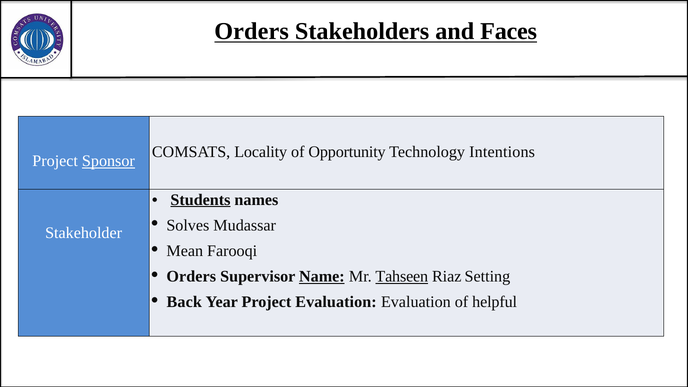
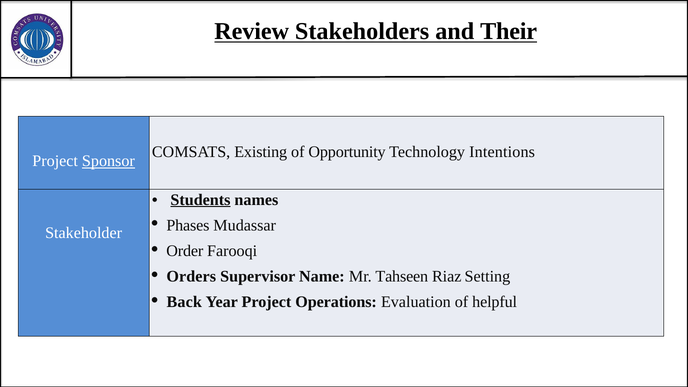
Orders at (252, 31): Orders -> Review
Faces: Faces -> Their
Locality: Locality -> Existing
Solves: Solves -> Phases
Mean: Mean -> Order
Name underline: present -> none
Tahseen underline: present -> none
Project Evaluation: Evaluation -> Operations
